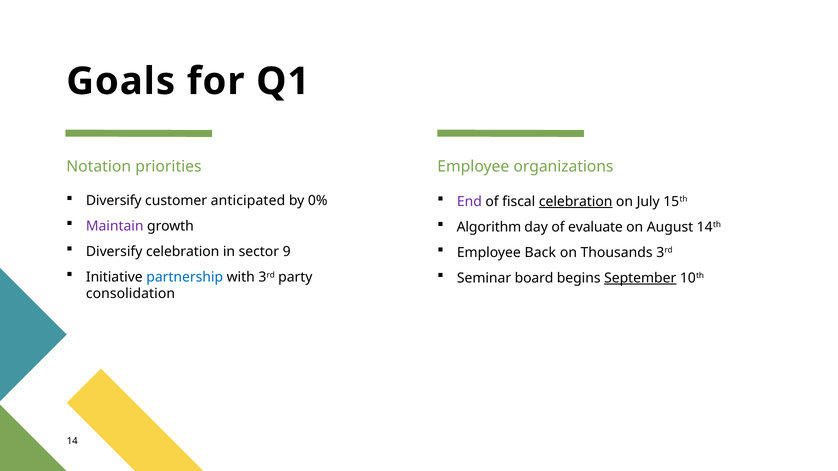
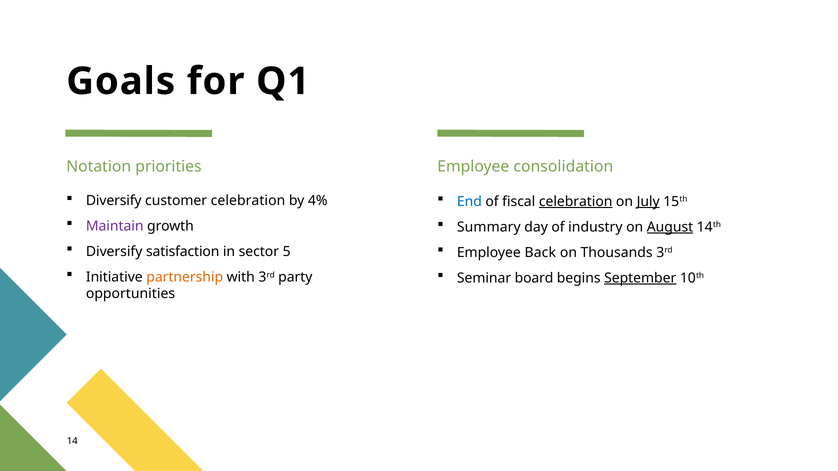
organizations: organizations -> consolidation
customer anticipated: anticipated -> celebration
0%: 0% -> 4%
End colour: purple -> blue
July underline: none -> present
Algorithm: Algorithm -> Summary
evaluate: evaluate -> industry
August underline: none -> present
Diversify celebration: celebration -> satisfaction
9: 9 -> 5
partnership colour: blue -> orange
consolidation: consolidation -> opportunities
